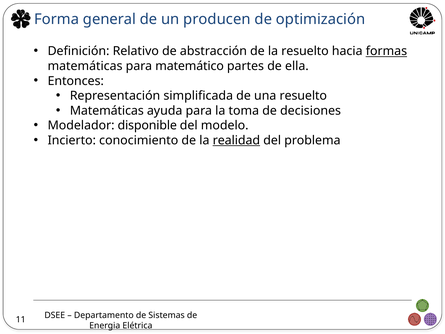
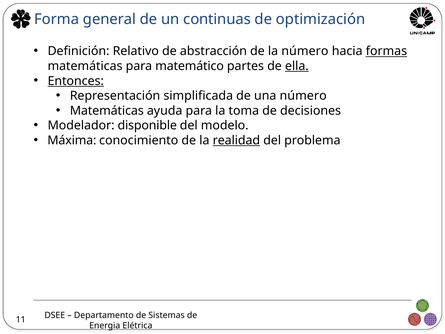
producen: producen -> continuas
la resuelto: resuelto -> número
ella underline: none -> present
Entonces underline: none -> present
una resuelto: resuelto -> número
Incierto: Incierto -> Máxima
